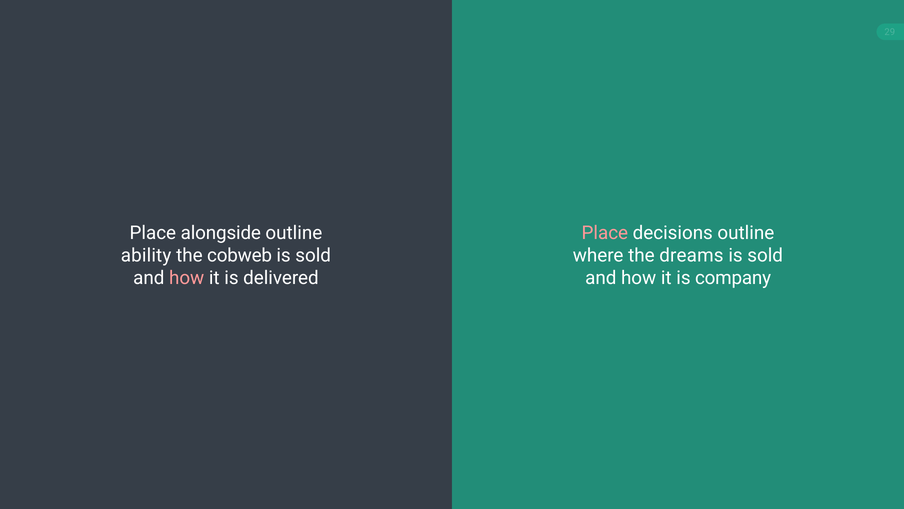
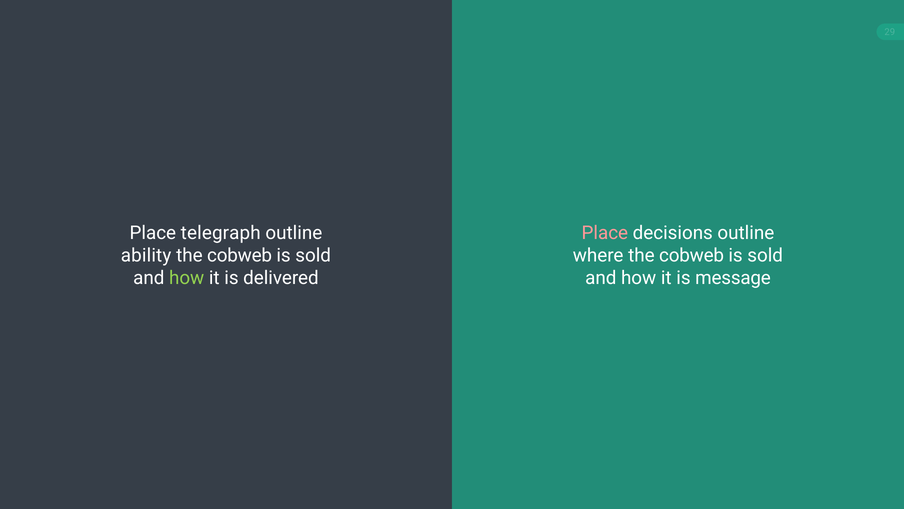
alongside: alongside -> telegraph
where the dreams: dreams -> cobweb
how at (187, 278) colour: pink -> light green
company: company -> message
